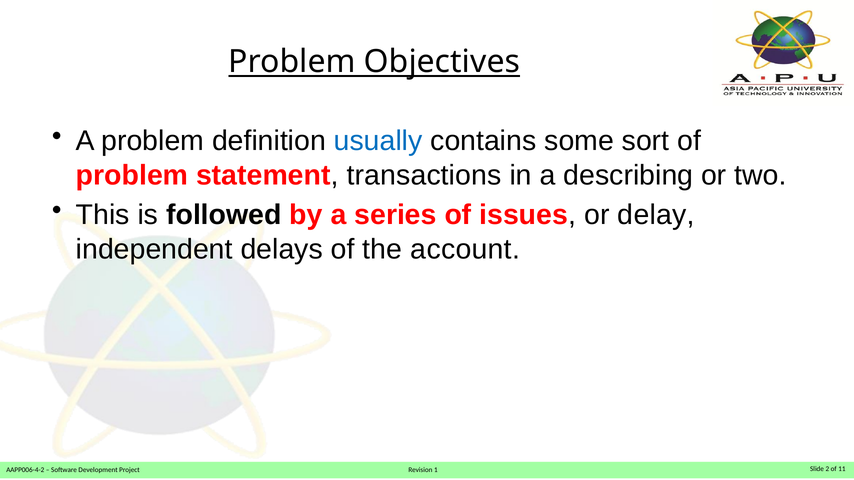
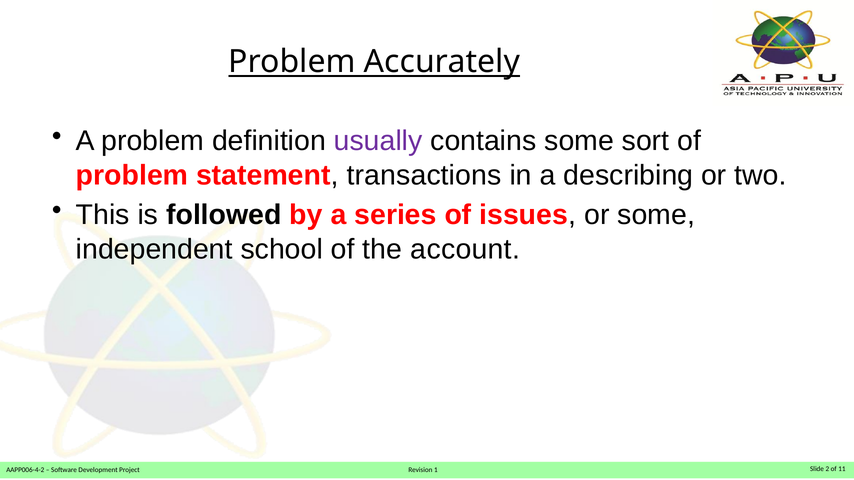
Objectives: Objectives -> Accurately
usually colour: blue -> purple
or delay: delay -> some
delays: delays -> school
